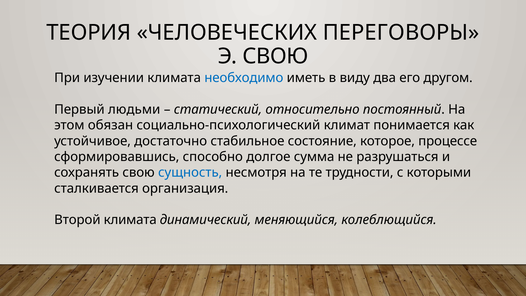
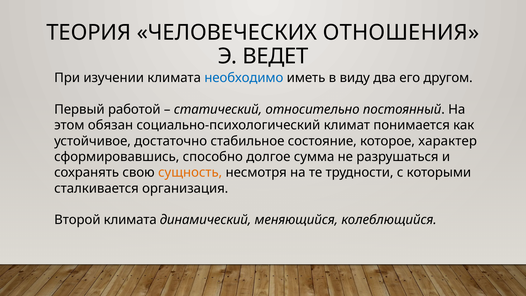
ПЕРЕГОВОРЫ: ПЕРЕГОВОРЫ -> ОТНОШЕНИЯ
Э СВОЮ: СВОЮ -> ВЕДЕТ
людьми: людьми -> работой
процессе: процессе -> характер
сущность colour: blue -> orange
